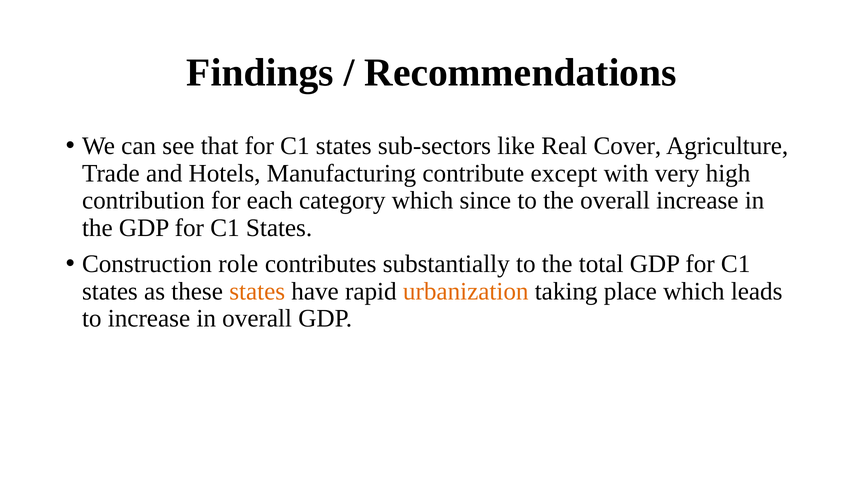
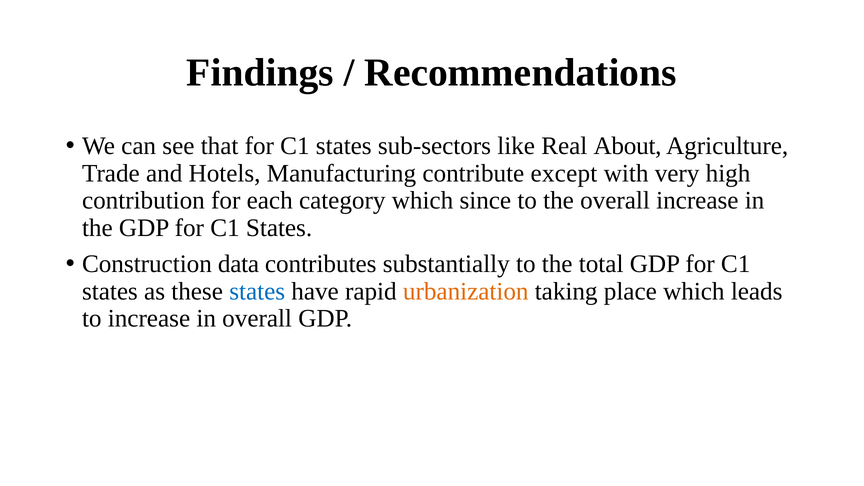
Cover: Cover -> About
role: role -> data
states at (257, 291) colour: orange -> blue
